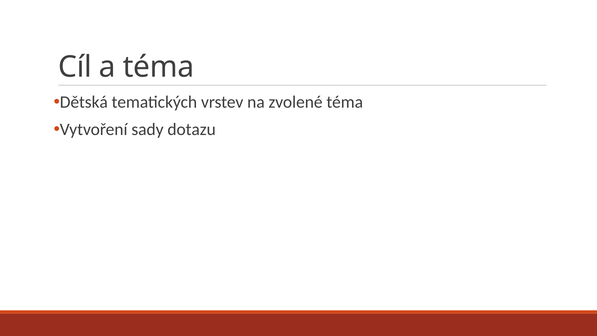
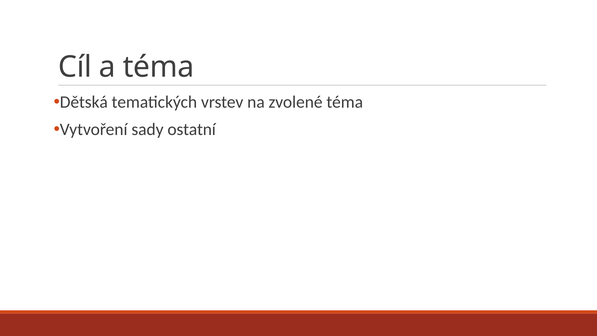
dotazu: dotazu -> ostatní
